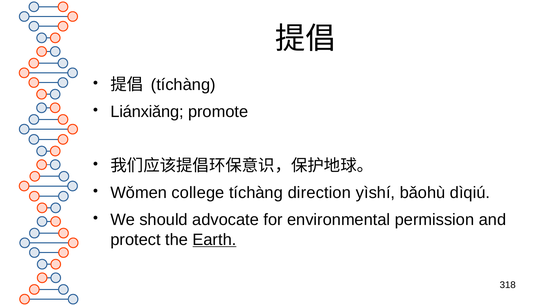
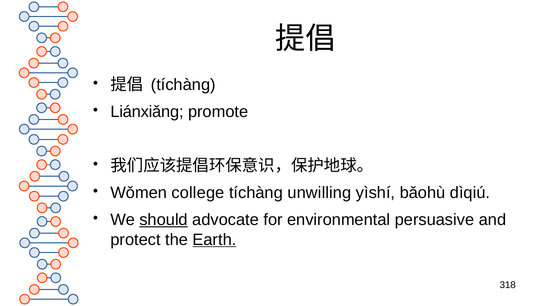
direction: direction -> unwilling
should underline: none -> present
permission: permission -> persuasive
